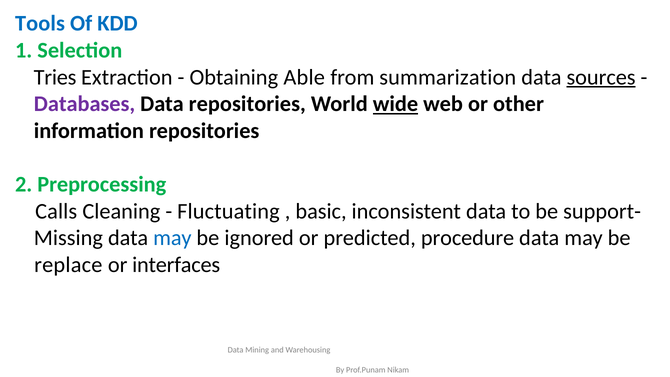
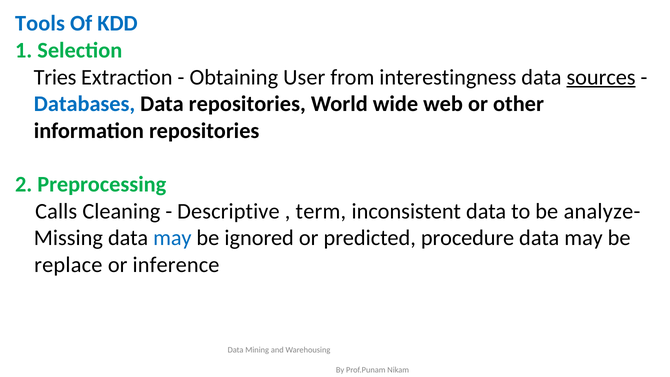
Able: Able -> User
summarization: summarization -> interestingness
Databases colour: purple -> blue
wide underline: present -> none
Fluctuating: Fluctuating -> Descriptive
basic: basic -> term
support-: support- -> analyze-
interfaces: interfaces -> inference
